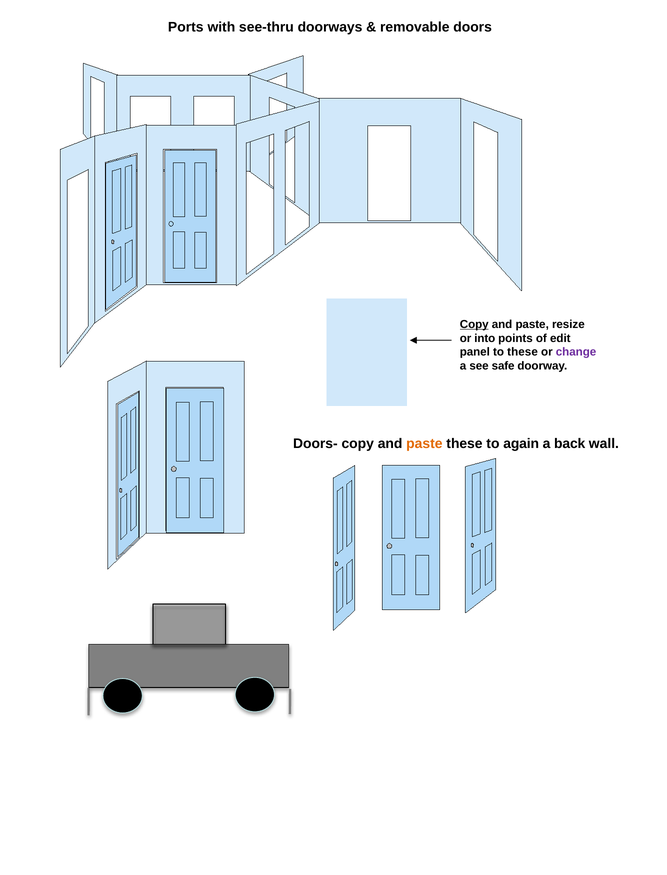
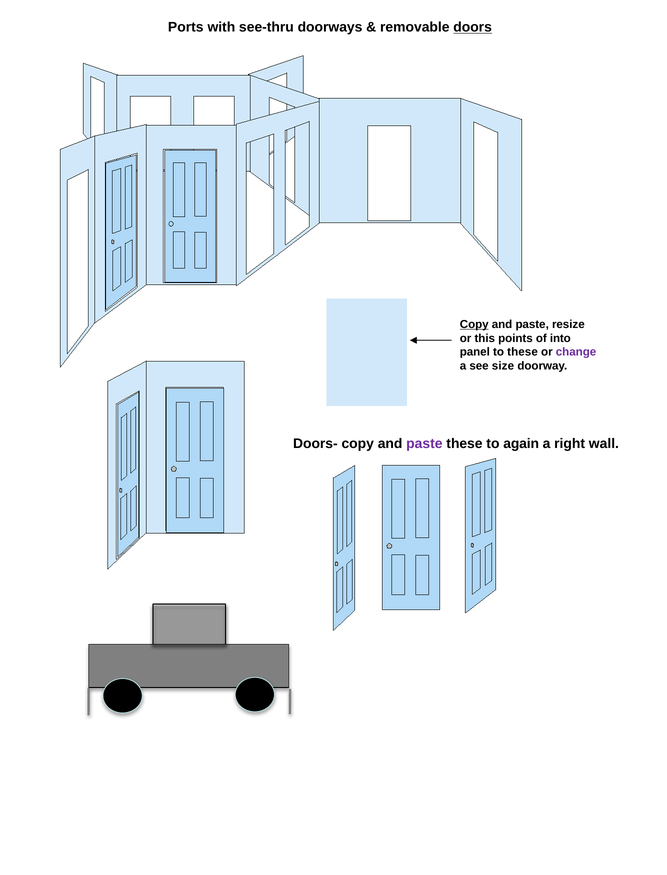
doors underline: none -> present
into: into -> this
edit: edit -> into
safe: safe -> size
paste at (424, 444) colour: orange -> purple
back: back -> right
